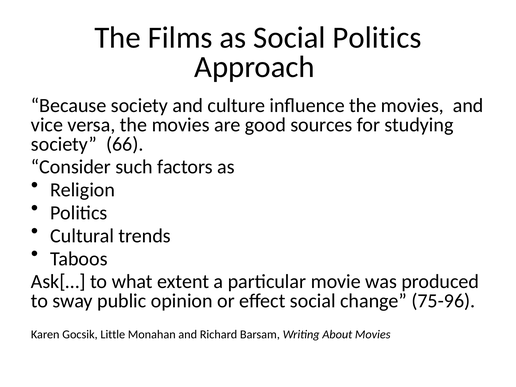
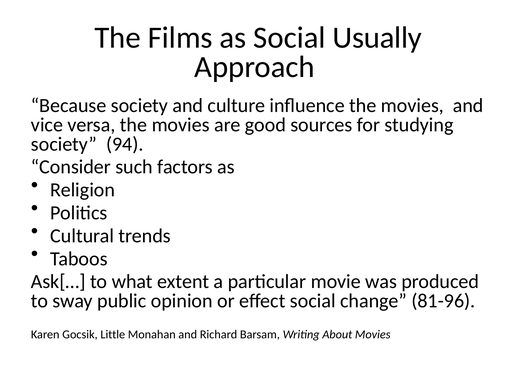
Social Politics: Politics -> Usually
66: 66 -> 94
75-96: 75-96 -> 81-96
